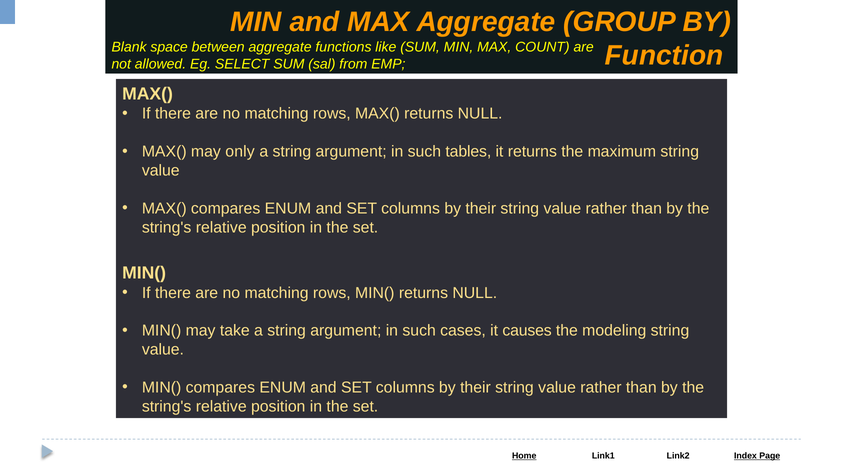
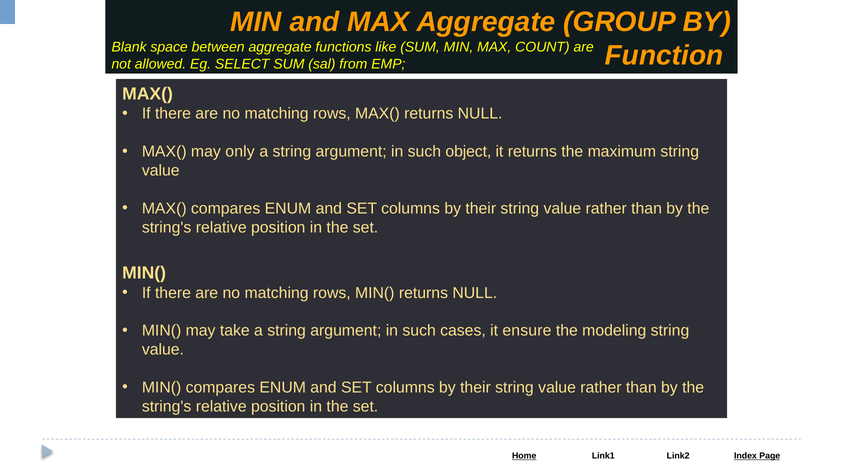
tables: tables -> object
causes: causes -> ensure
